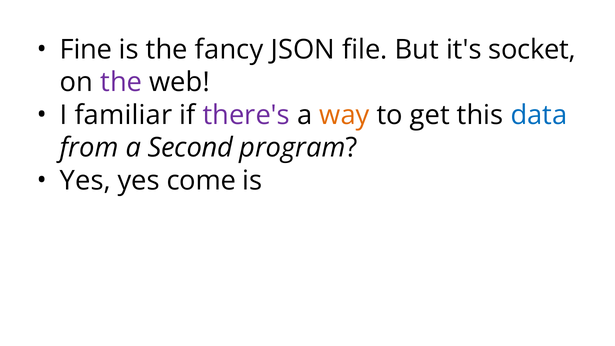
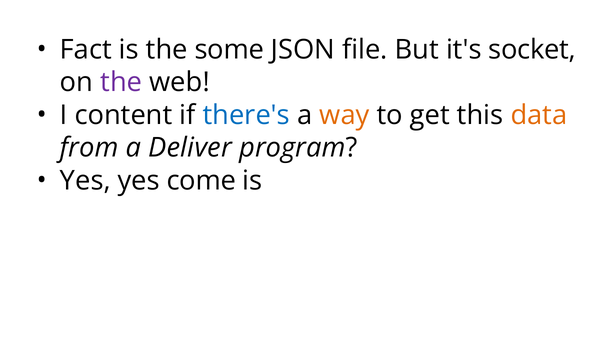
Fine: Fine -> Fact
fancy: fancy -> some
familiar: familiar -> content
there's colour: purple -> blue
data colour: blue -> orange
Second: Second -> Deliver
